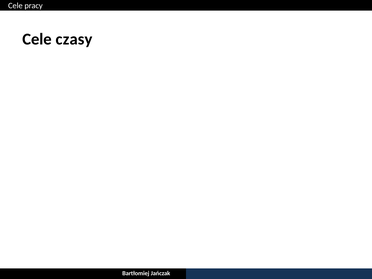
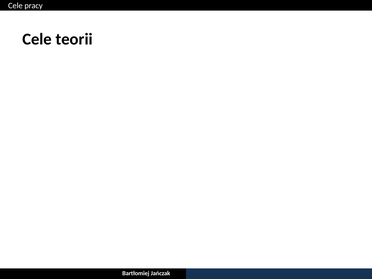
czasy: czasy -> teorii
